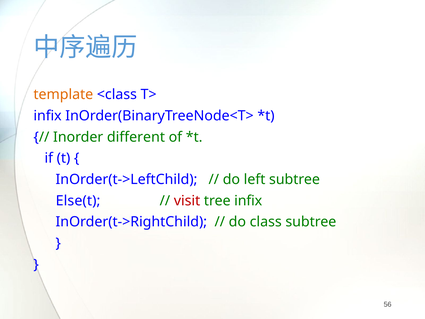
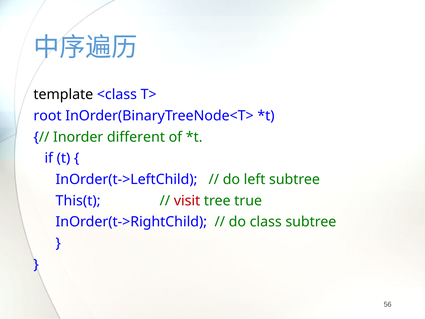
template colour: orange -> black
infix at (48, 116): infix -> root
Else(t: Else(t -> This(t
tree infix: infix -> true
